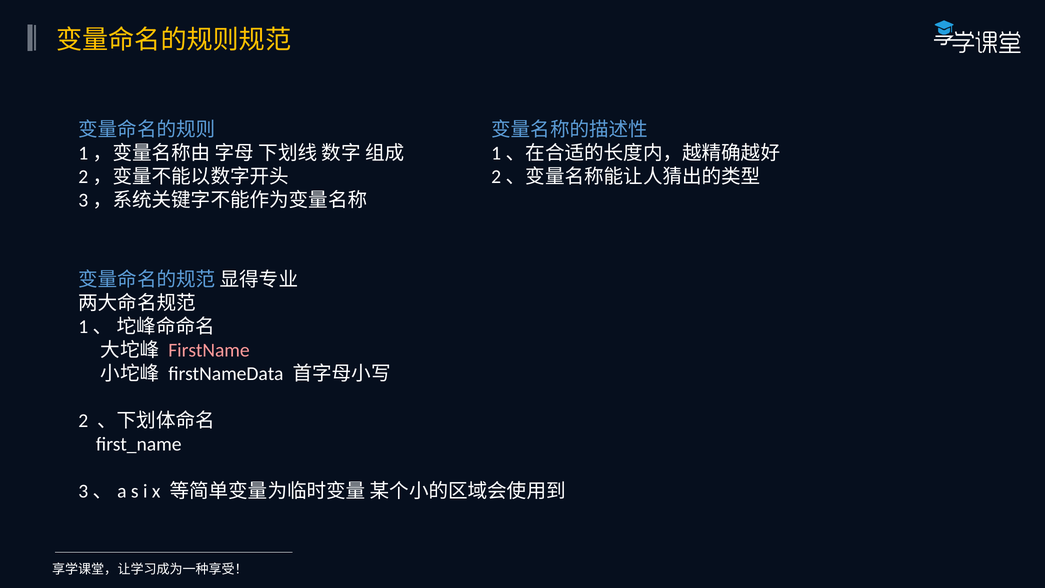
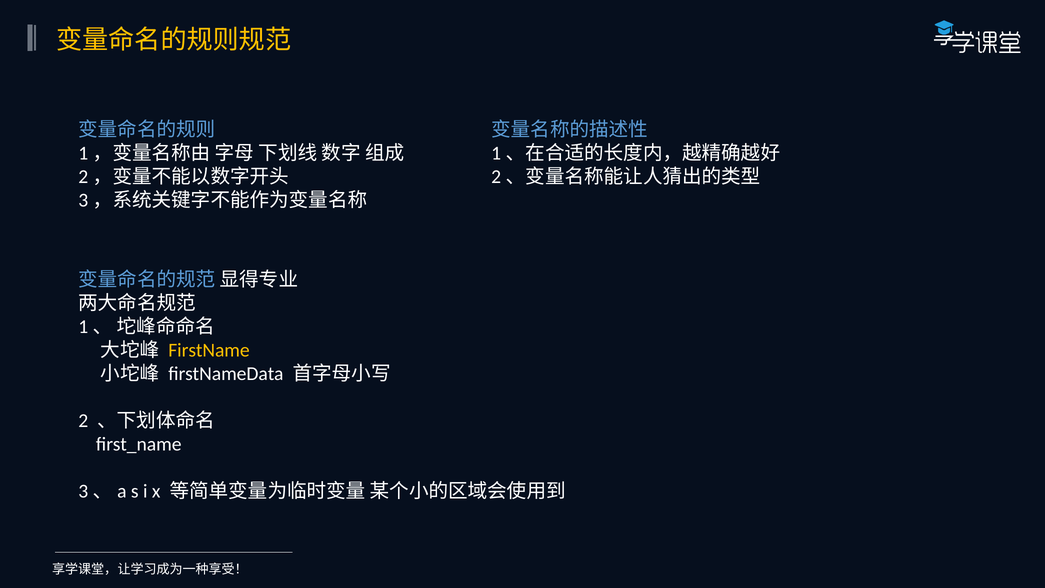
FirstName colour: pink -> yellow
